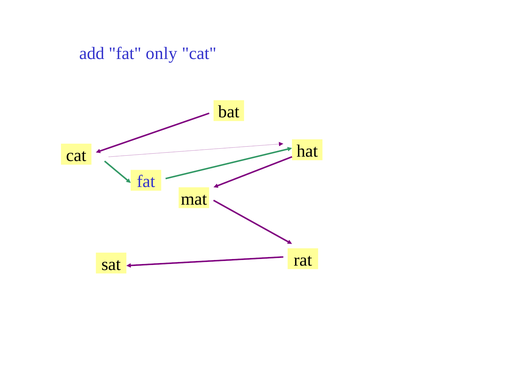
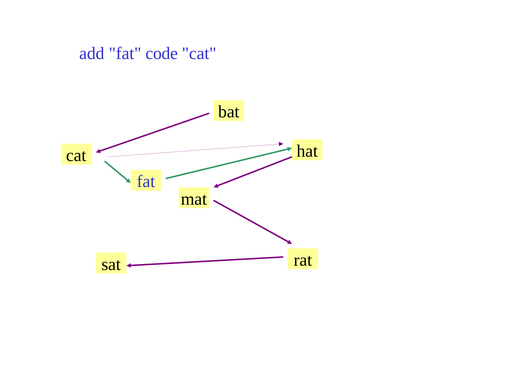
only: only -> code
